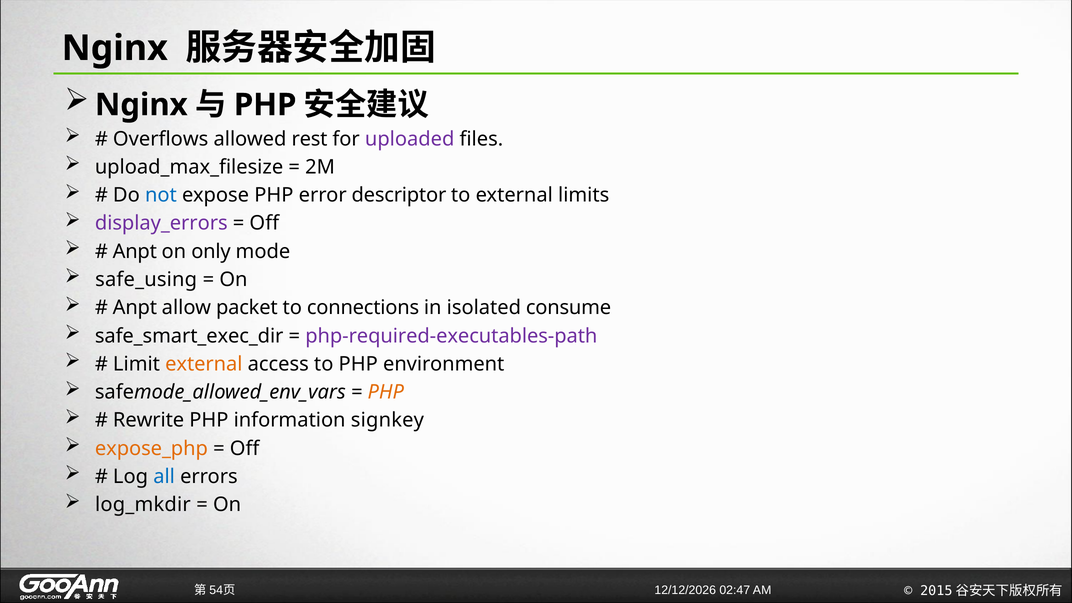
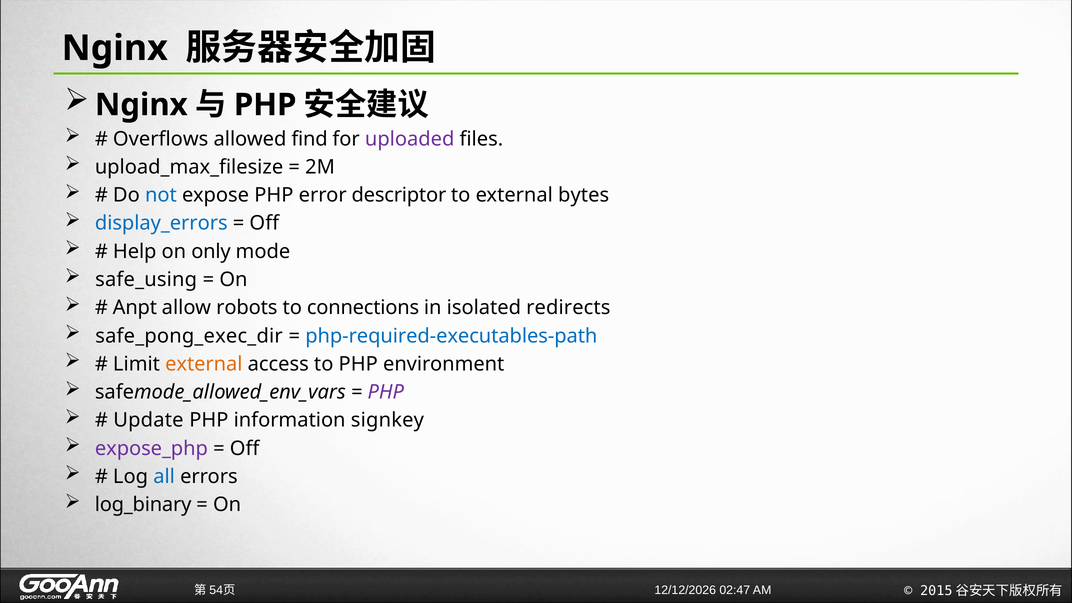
rest: rest -> find
limits: limits -> bytes
display_errors colour: purple -> blue
Anpt at (135, 251): Anpt -> Help
packet: packet -> robots
consume: consume -> redirects
safe_smart_exec_dir: safe_smart_exec_dir -> safe_pong_exec_dir
php-required-executables-path colour: purple -> blue
PHP at (386, 392) colour: orange -> purple
Rewrite: Rewrite -> Update
expose_php colour: orange -> purple
log_mkdir: log_mkdir -> log_binary
